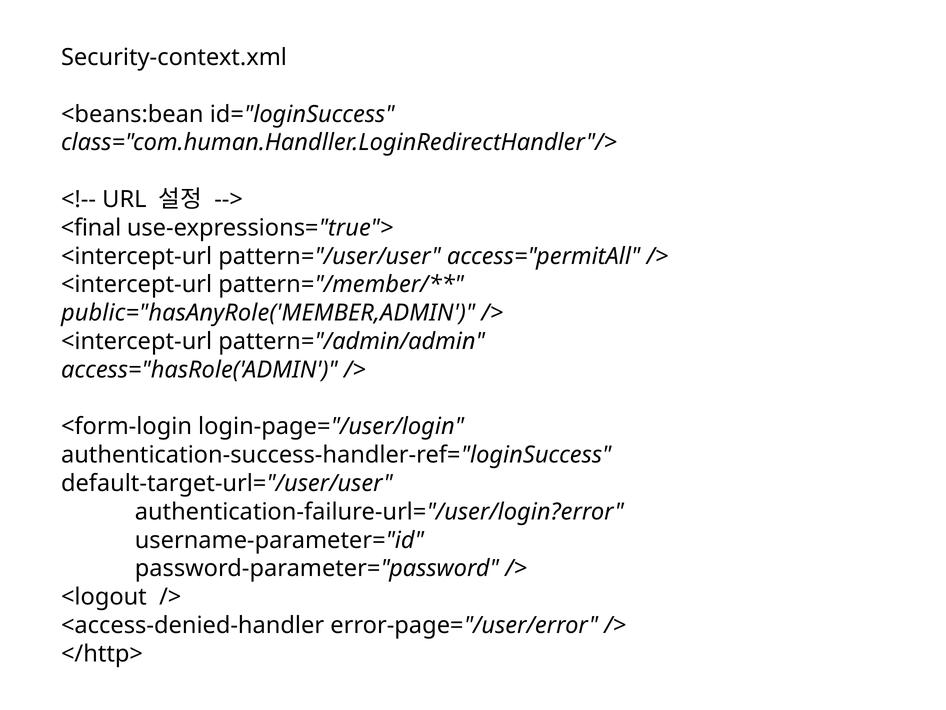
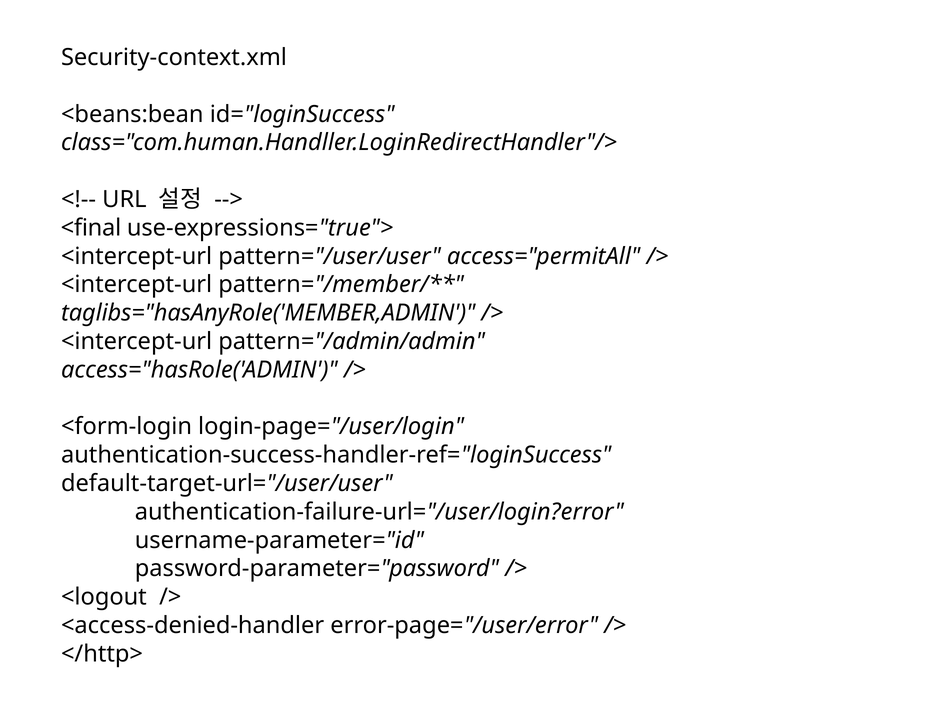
public="hasAnyRole('MEMBER,ADMIN: public="hasAnyRole('MEMBER,ADMIN -> taglibs="hasAnyRole('MEMBER,ADMIN
